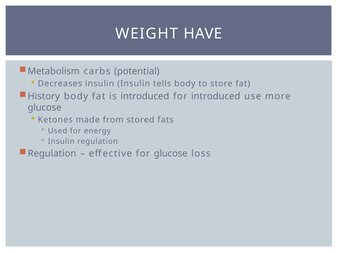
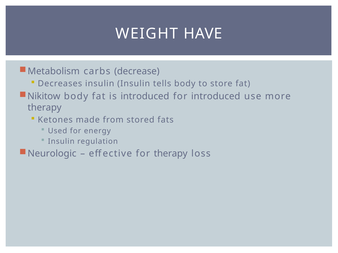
potential: potential -> decrease
History: History -> Nikitow
glucose at (45, 108): glucose -> therapy
Regulation at (52, 154): Regulation -> Neurologic
for glucose: glucose -> therapy
